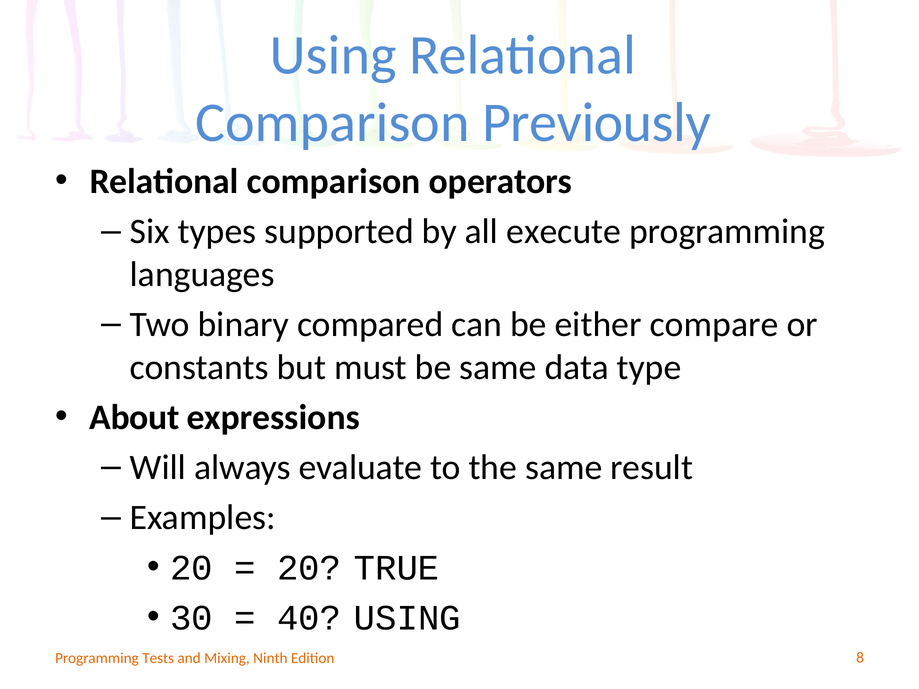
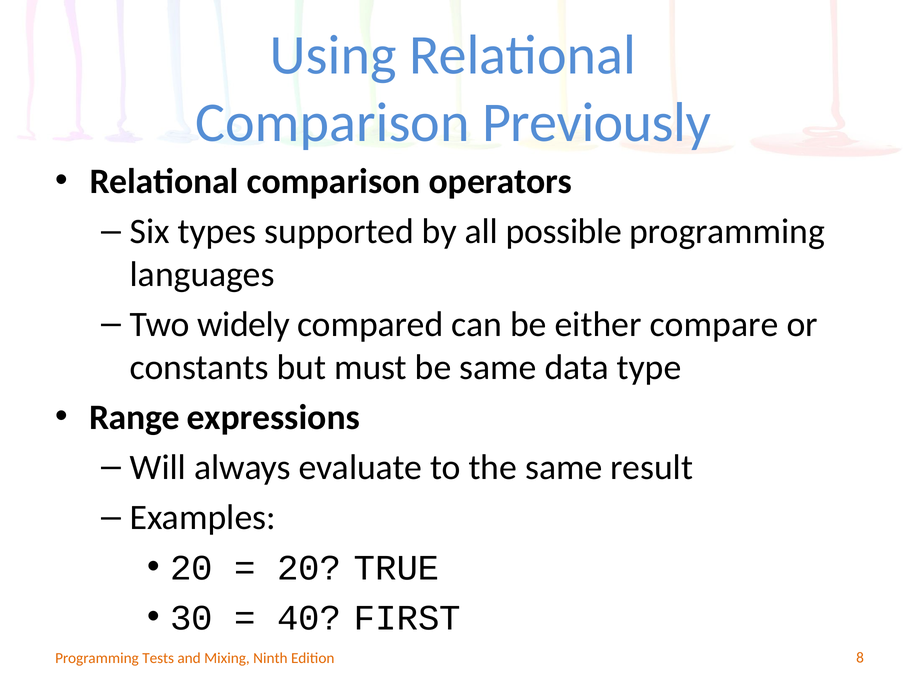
execute: execute -> possible
binary: binary -> widely
About: About -> Range
40 USING: USING -> FIRST
